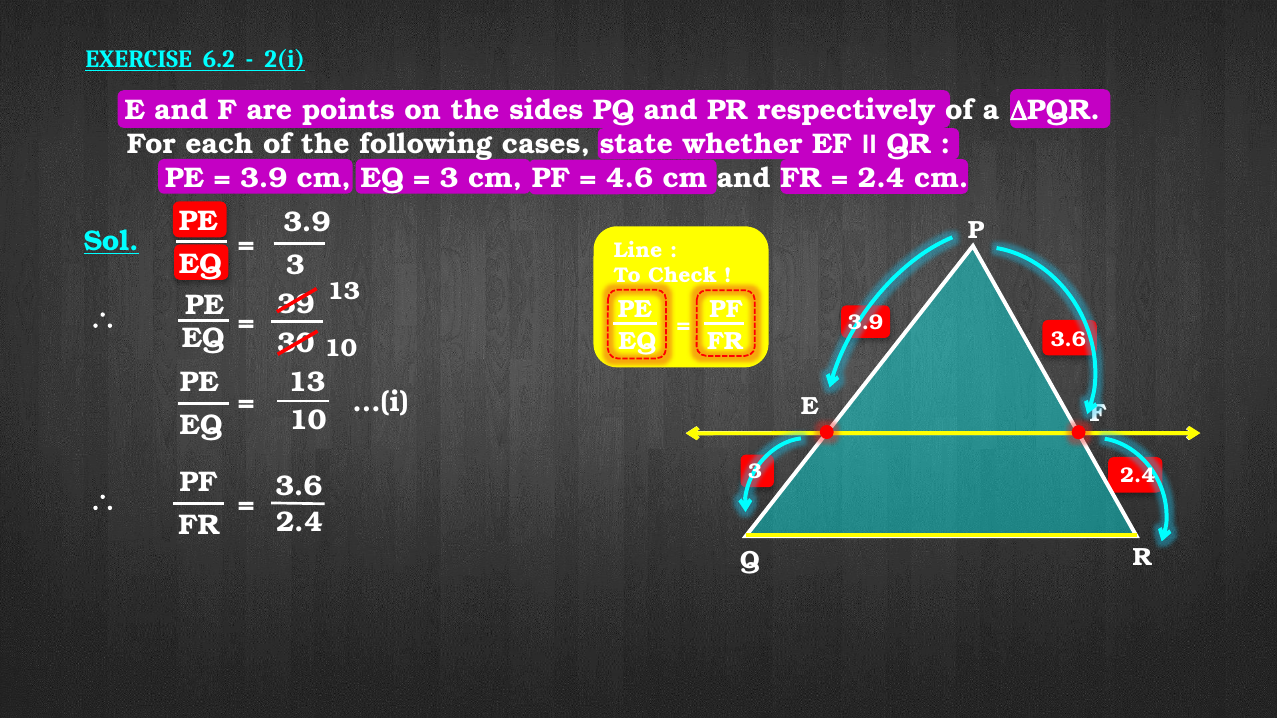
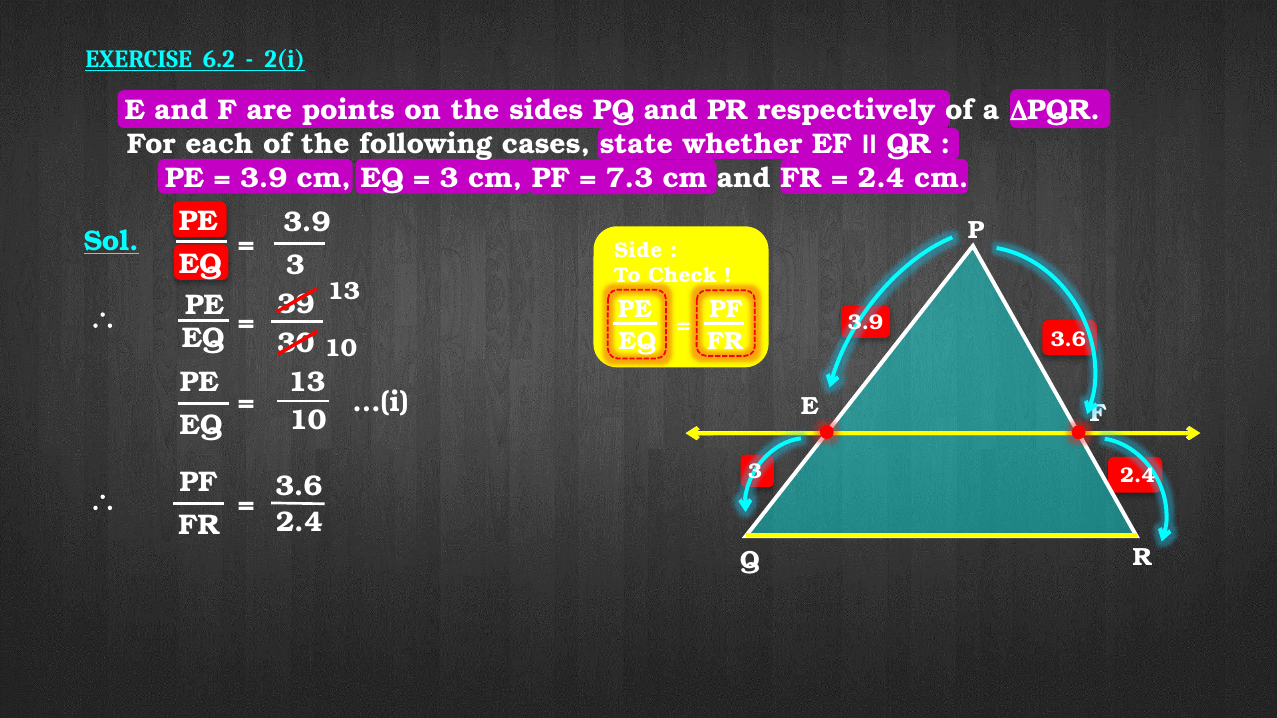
4.6: 4.6 -> 7.3
Line: Line -> Side
